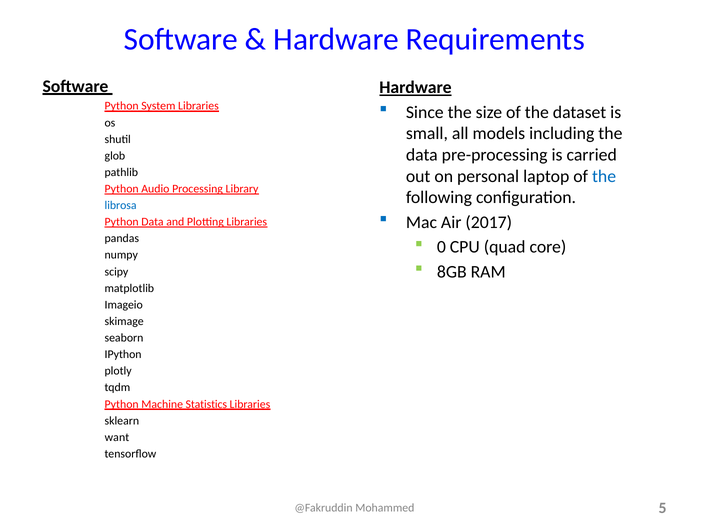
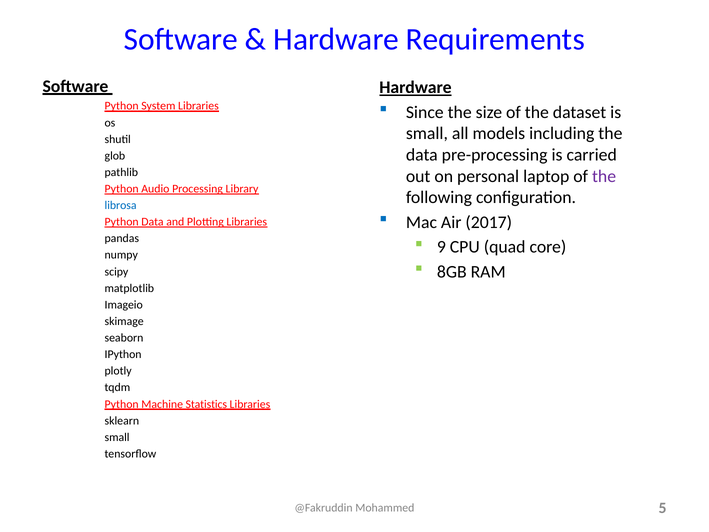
the at (604, 176) colour: blue -> purple
0: 0 -> 9
want at (117, 437): want -> small
